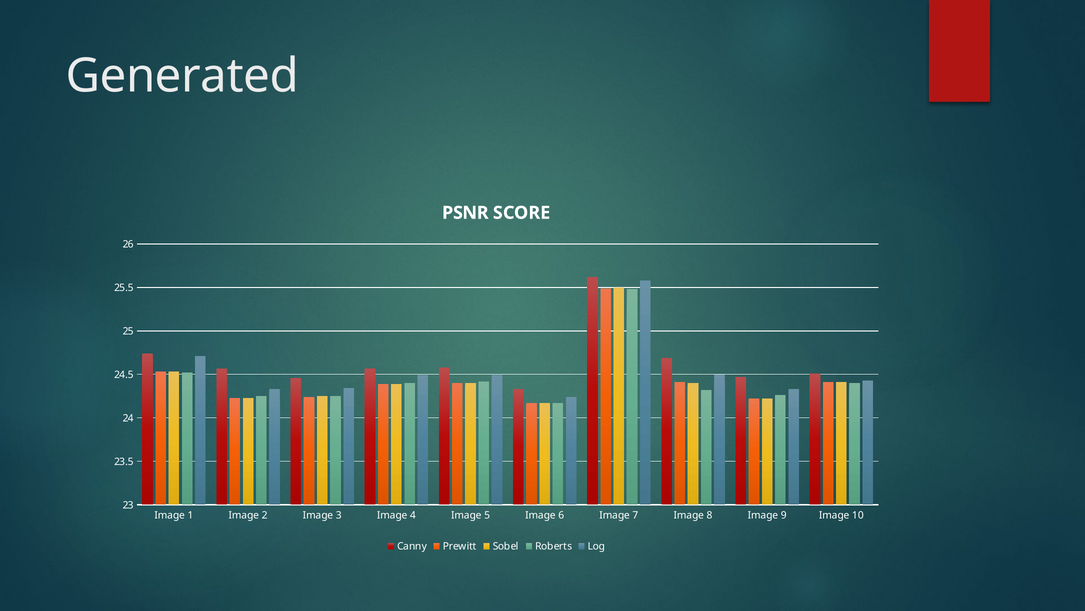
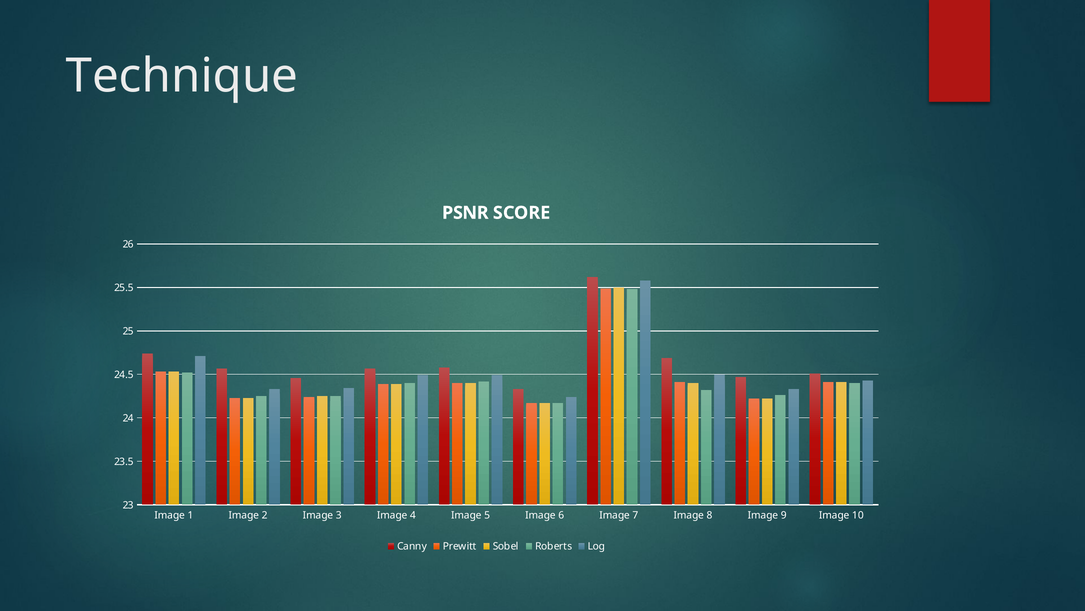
Generated: Generated -> Technique
